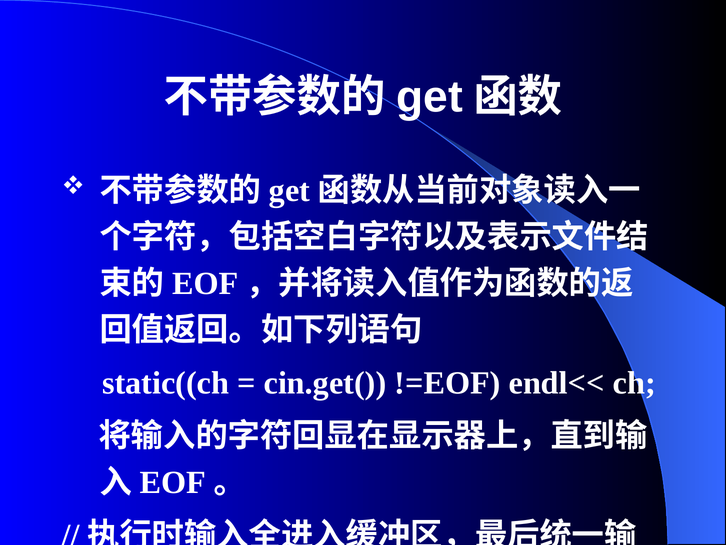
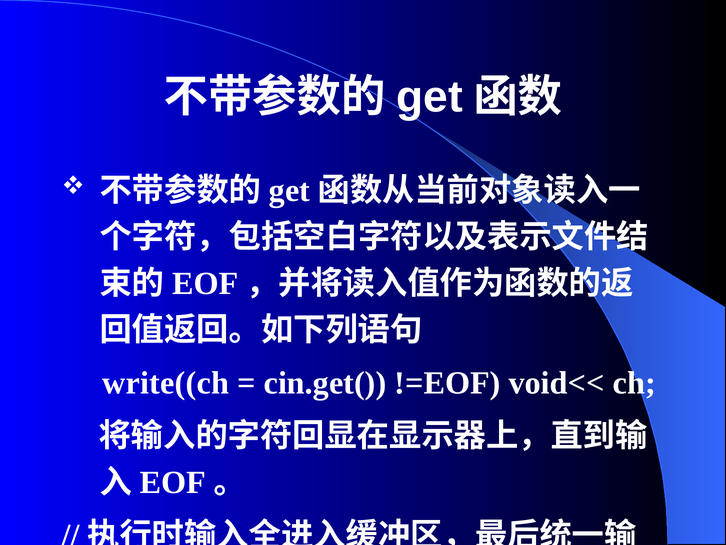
static((ch: static((ch -> write((ch
endl<<: endl<< -> void<<
